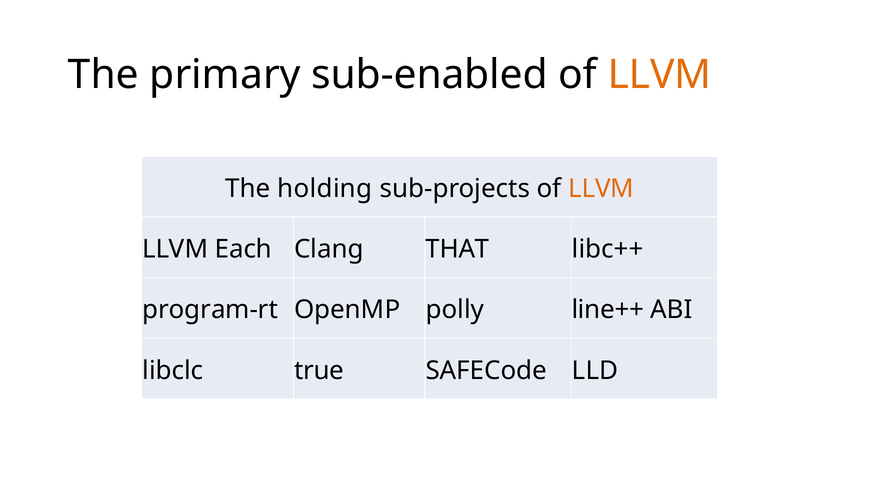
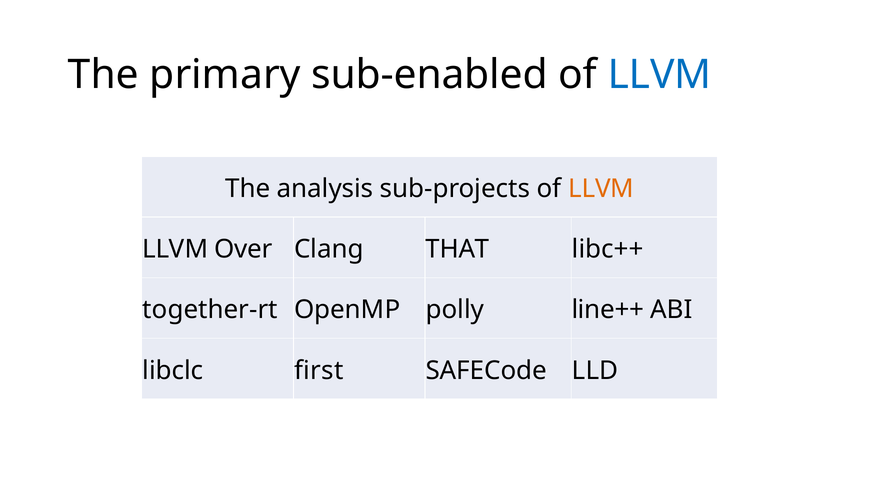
LLVM at (659, 75) colour: orange -> blue
holding: holding -> analysis
Each: Each -> Over
program-rt: program-rt -> together-rt
true: true -> first
